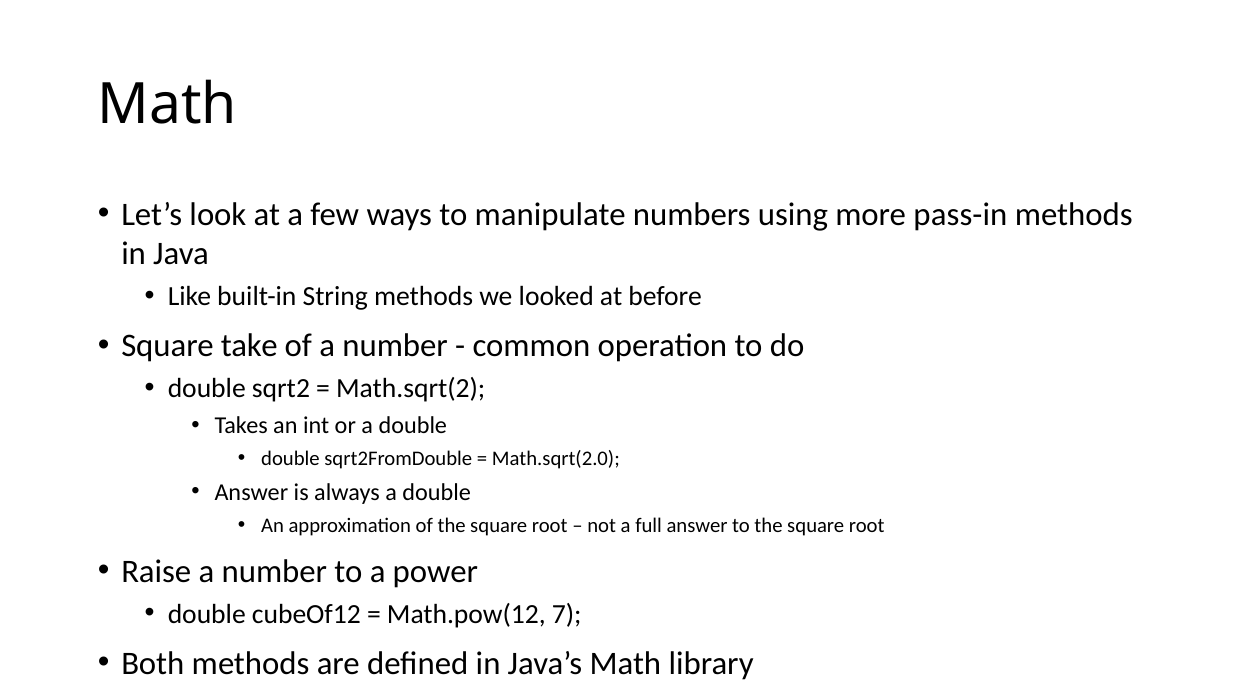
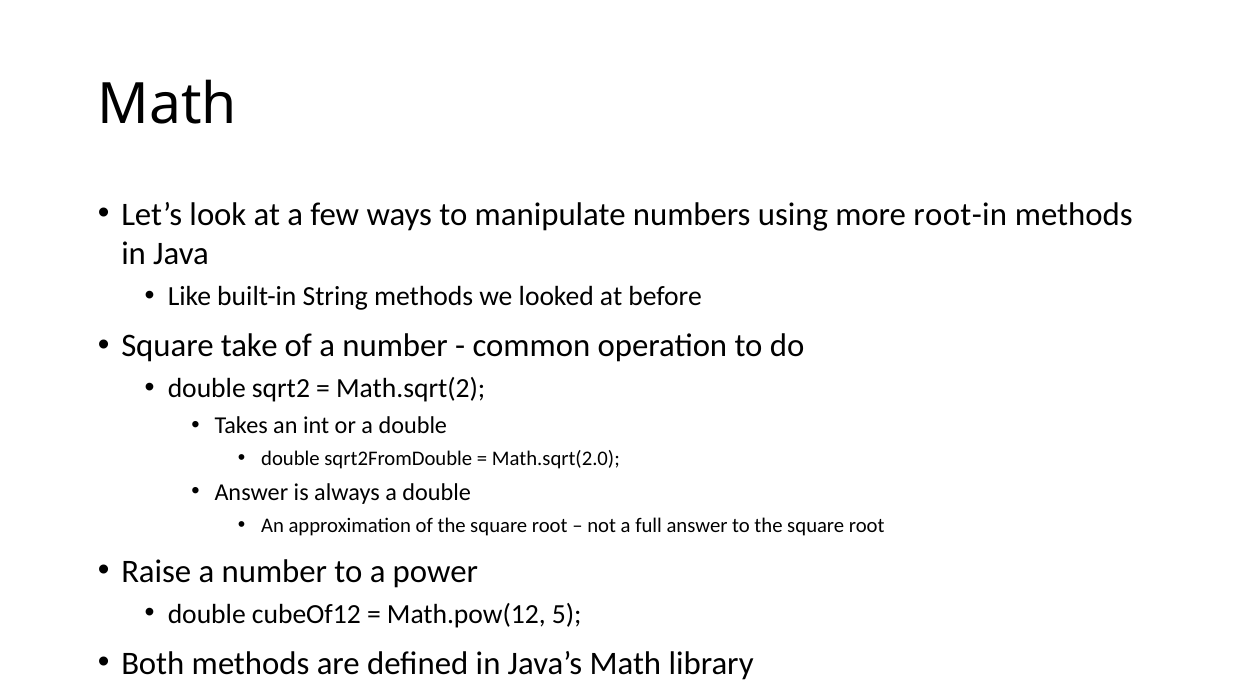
pass-in: pass-in -> root-in
7: 7 -> 5
